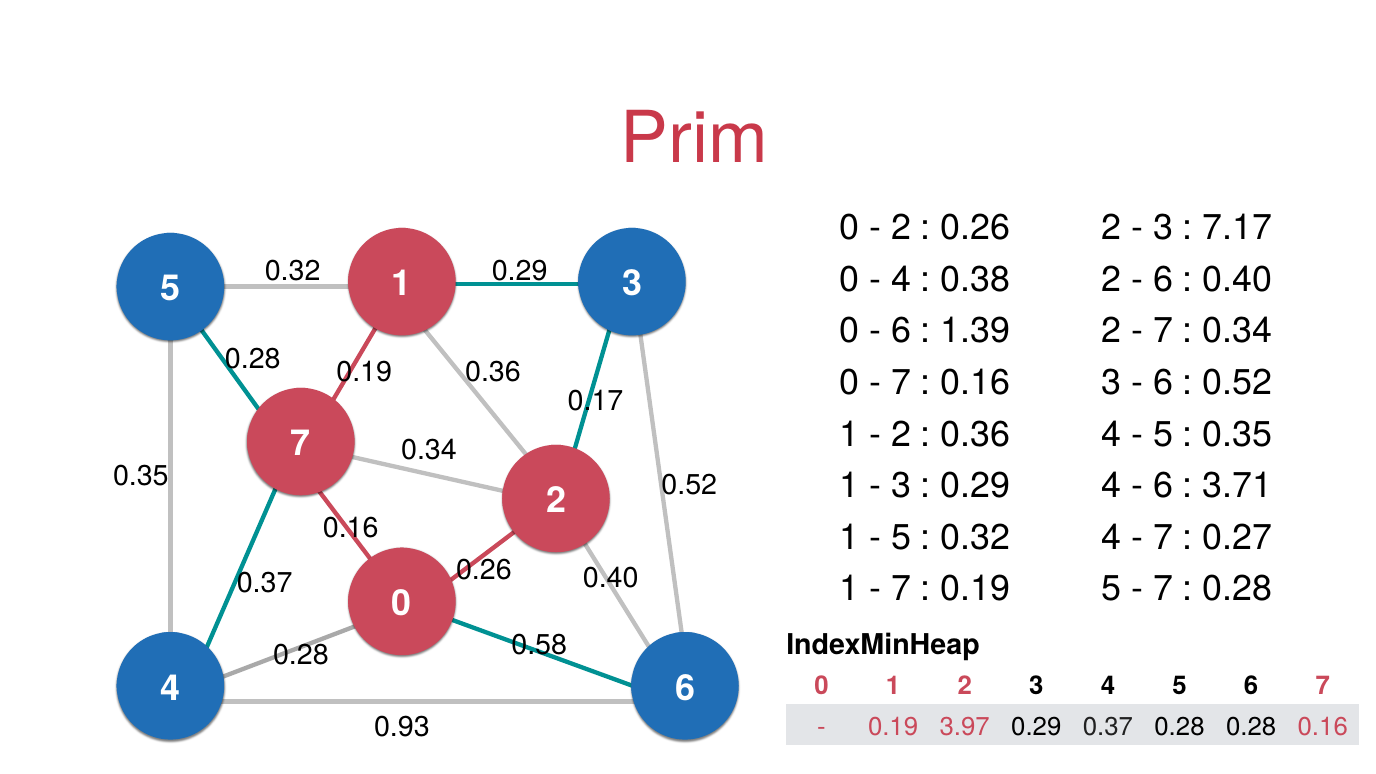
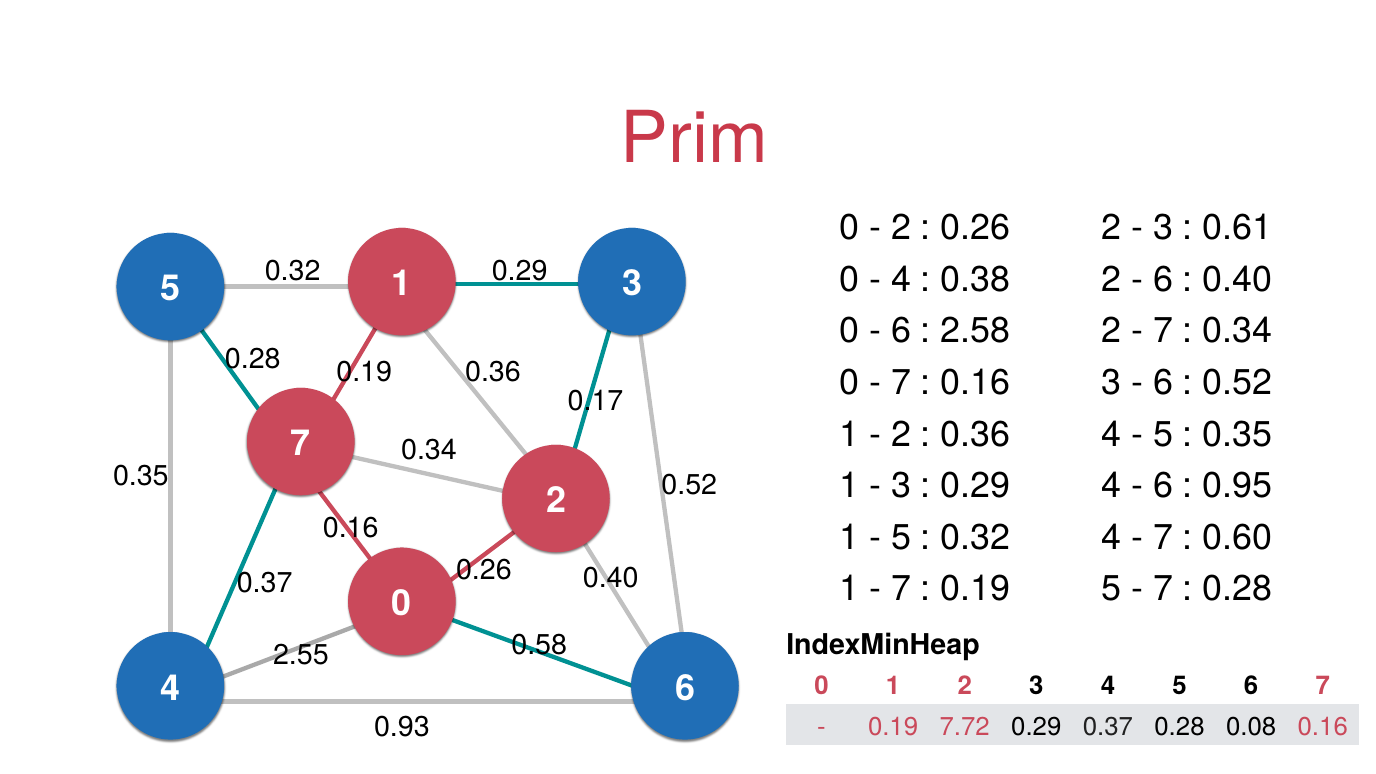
7.17: 7.17 -> 0.61
1.39: 1.39 -> 2.58
3.71: 3.71 -> 0.95
0.27: 0.27 -> 0.60
0.28 at (301, 655): 0.28 -> 2.55
3.97: 3.97 -> 7.72
0.28 0.28: 0.28 -> 0.08
